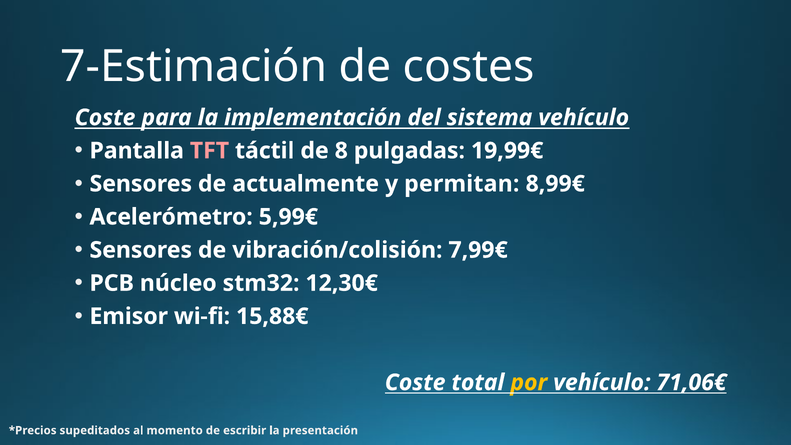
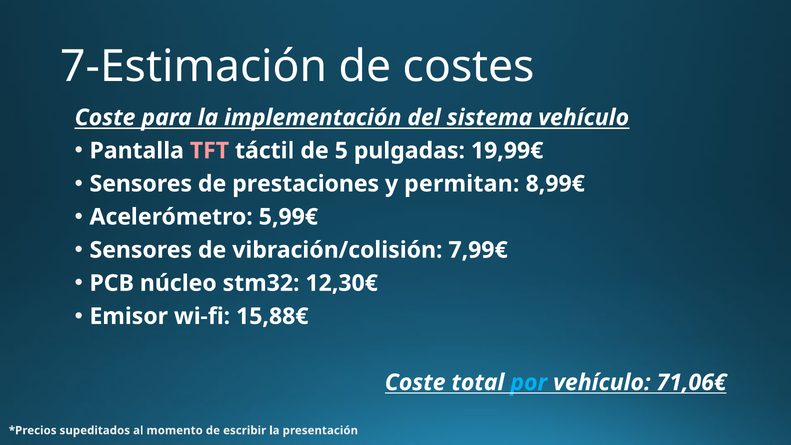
8: 8 -> 5
actualmente: actualmente -> prestaciones
por colour: yellow -> light blue
